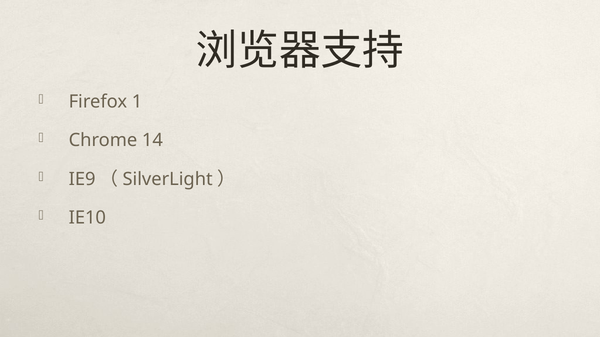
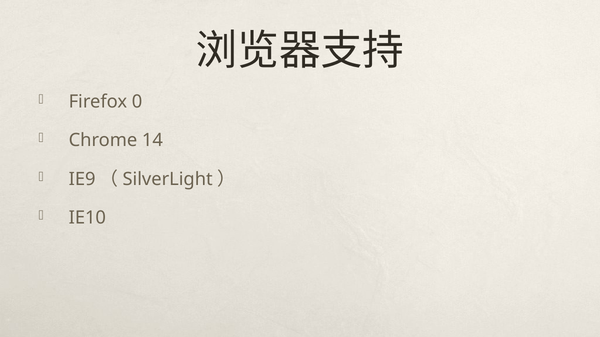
1: 1 -> 0
